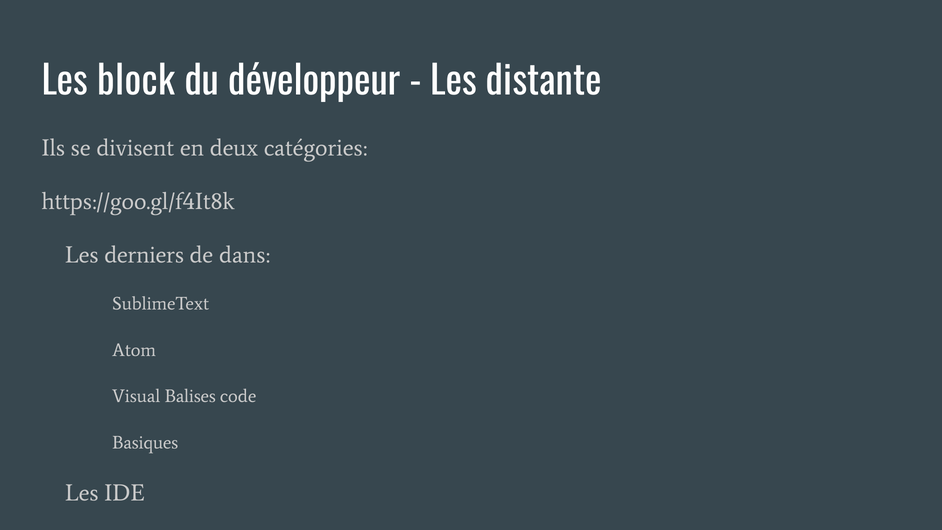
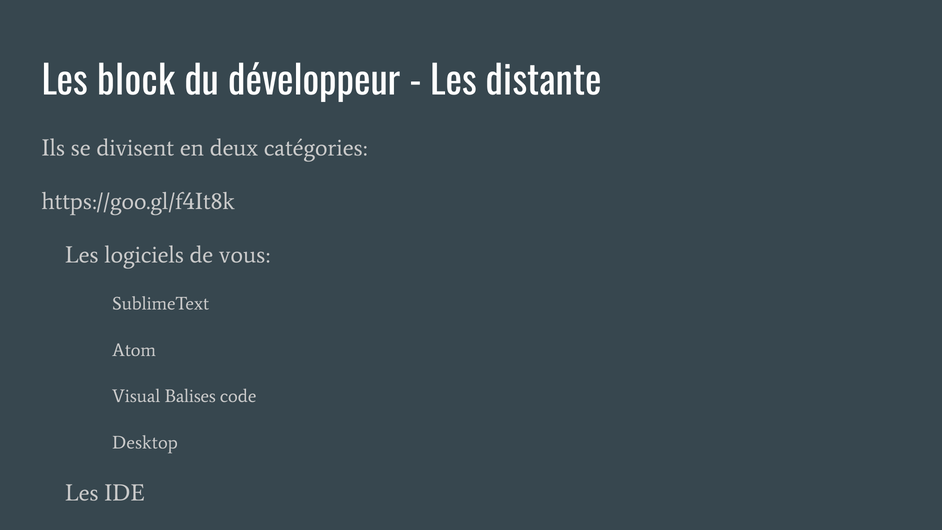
derniers: derniers -> logiciels
dans: dans -> vous
Basiques at (145, 442): Basiques -> Desktop
